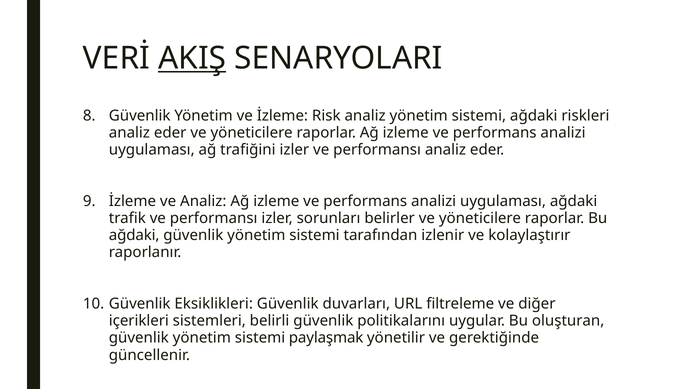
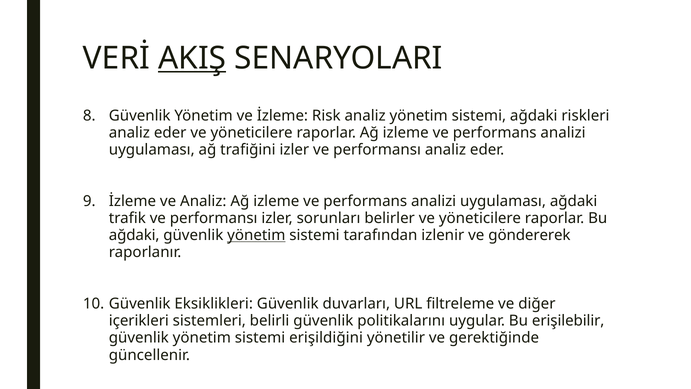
yönetim at (256, 235) underline: none -> present
kolaylaştırır: kolaylaştırır -> göndererek
oluşturan: oluşturan -> erişilebilir
paylaşmak: paylaşmak -> erişildiğini
